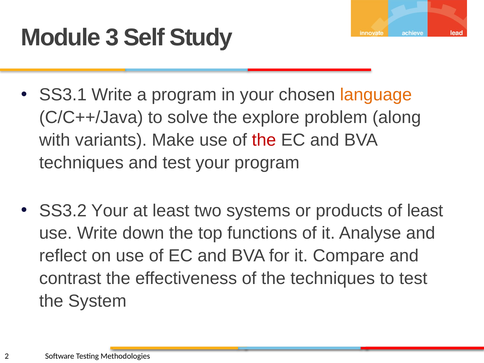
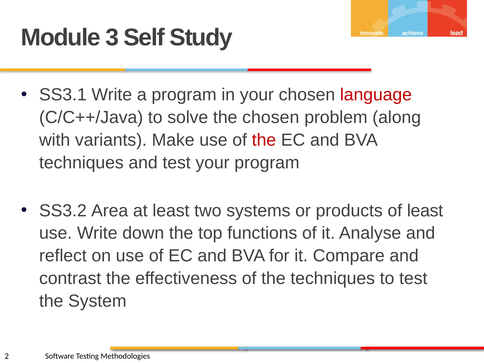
language colour: orange -> red
the explore: explore -> chosen
SS3.2 Your: Your -> Area
